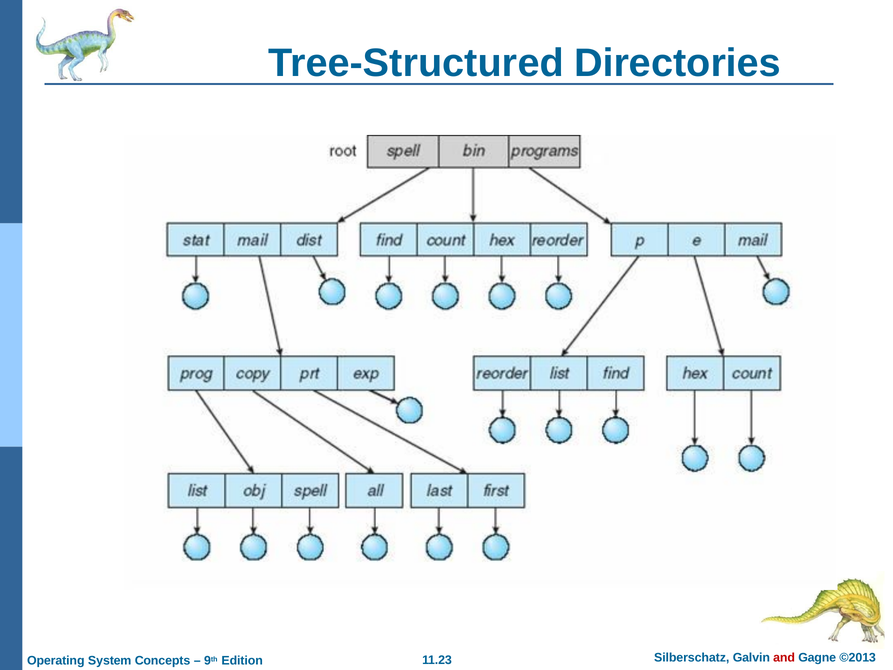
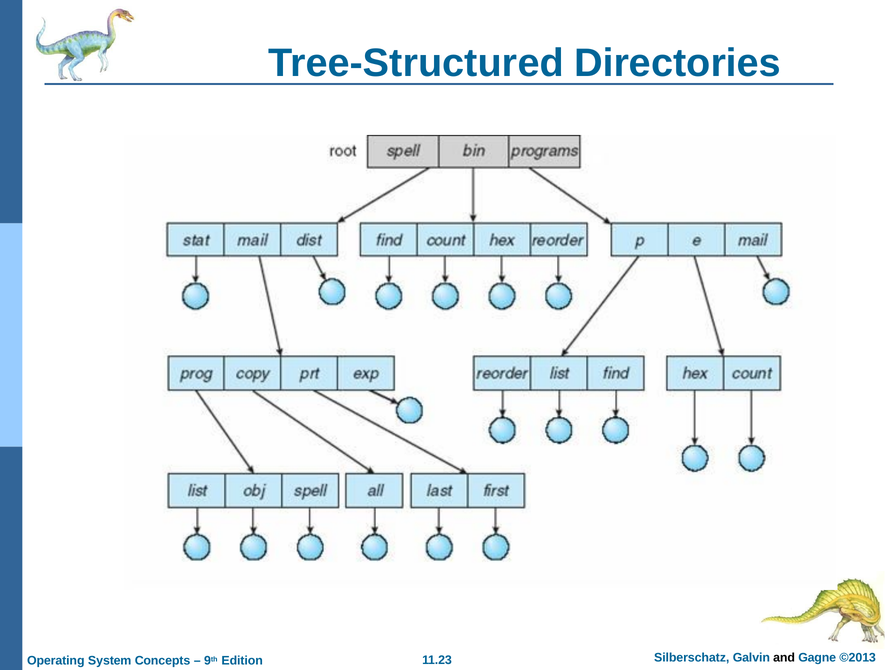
and colour: red -> black
